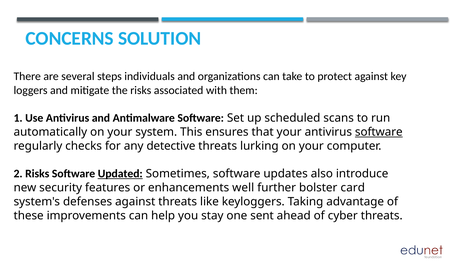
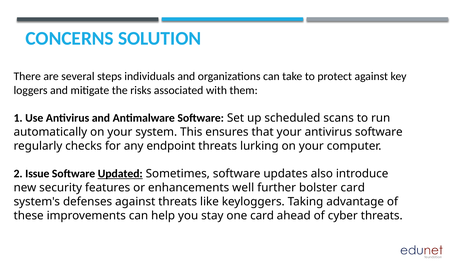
software at (379, 132) underline: present -> none
detective: detective -> endpoint
2 Risks: Risks -> Issue
one sent: sent -> card
